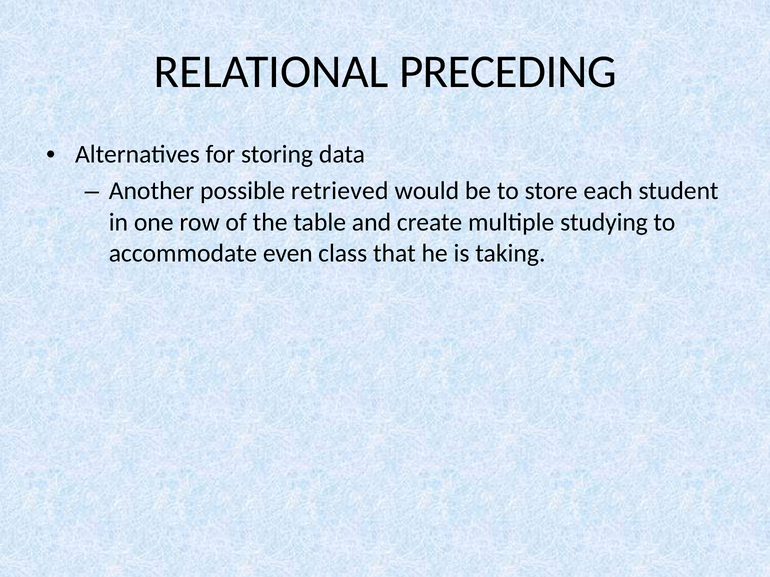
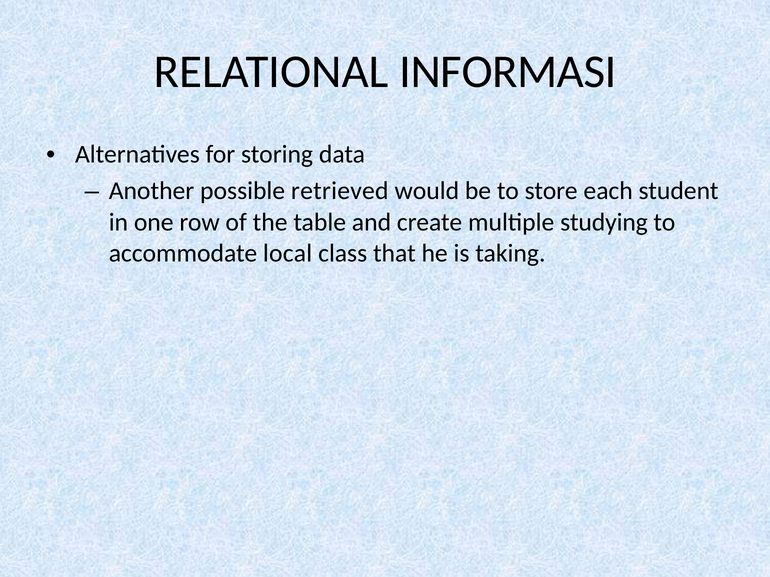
PRECEDING: PRECEDING -> INFORMASI
even: even -> local
